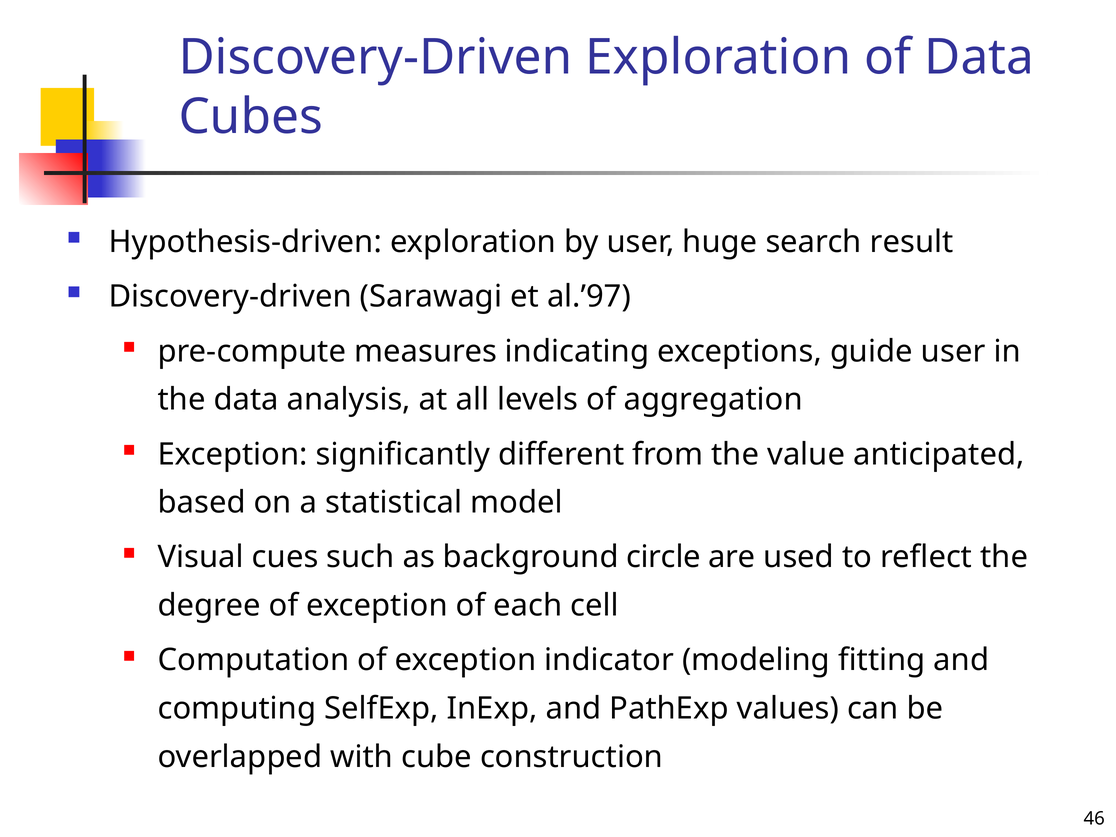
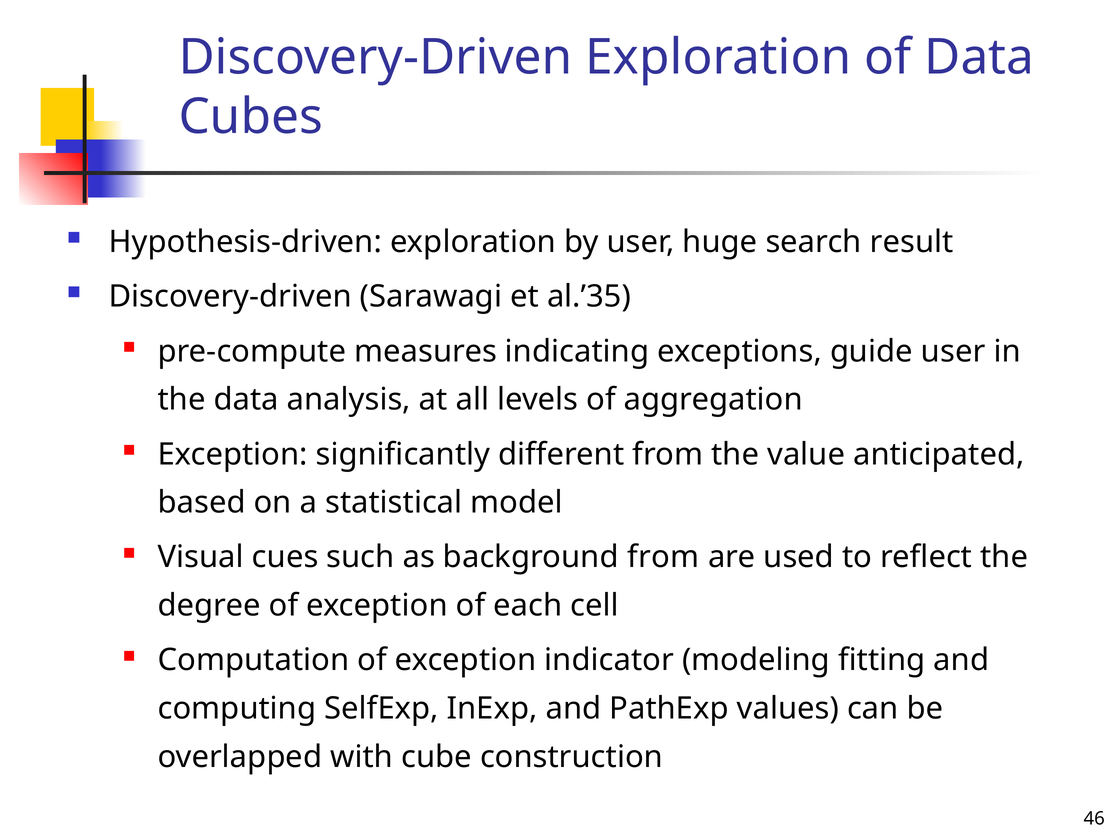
al.’97: al.’97 -> al.’35
background circle: circle -> from
